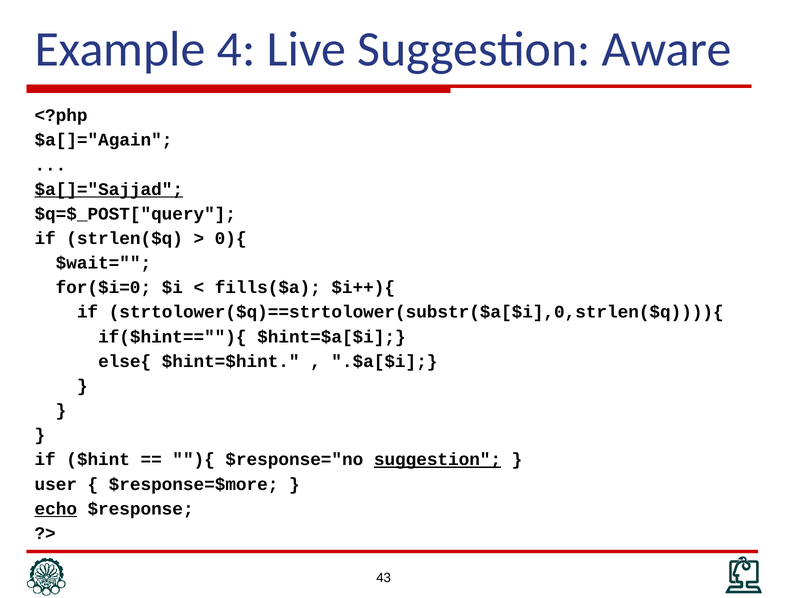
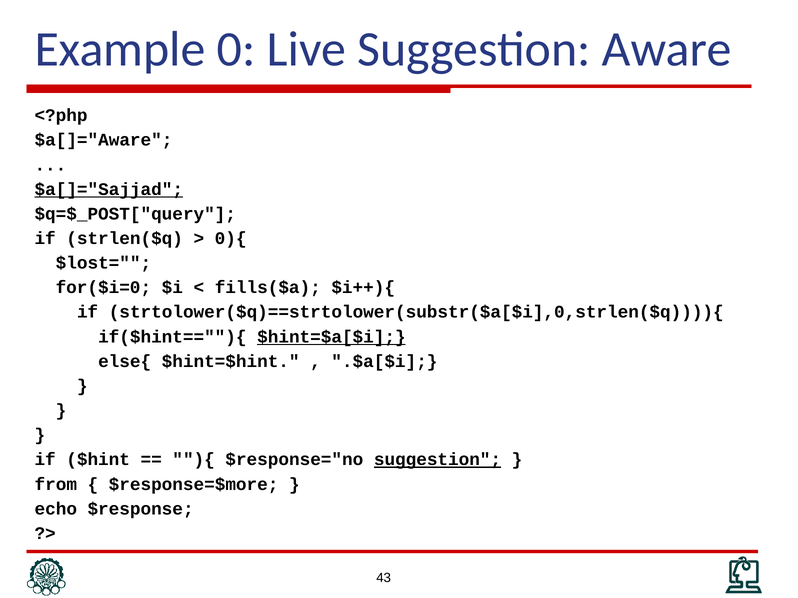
4: 4 -> 0
$a[]="Again: $a[]="Again -> $a[]="Aware
$wait=: $wait= -> $lost=
$hint=$a[$i underline: none -> present
user: user -> from
echo underline: present -> none
